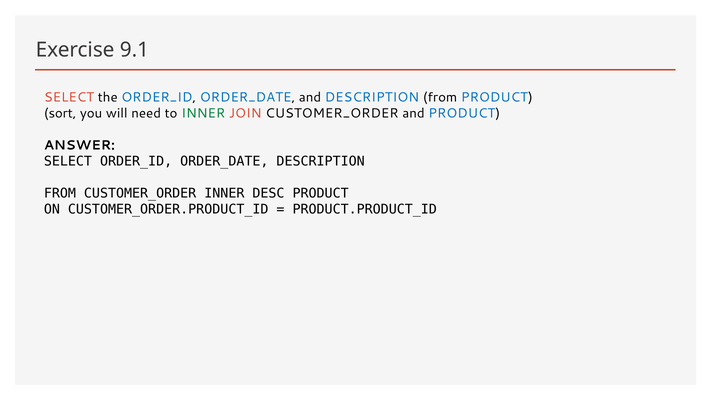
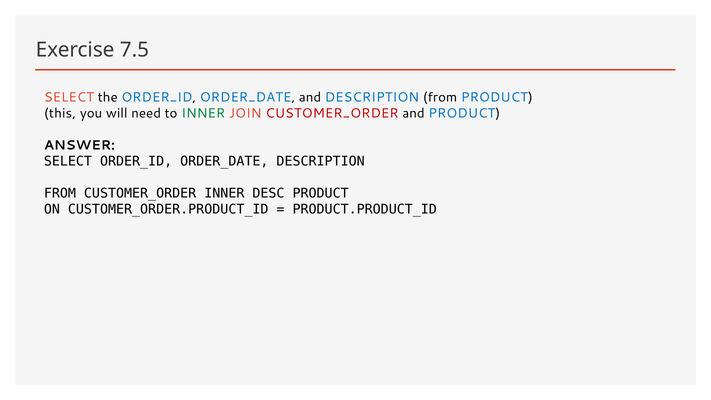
9.1: 9.1 -> 7.5
sort: sort -> this
CUSTOMER_ORDER at (332, 113) colour: black -> red
